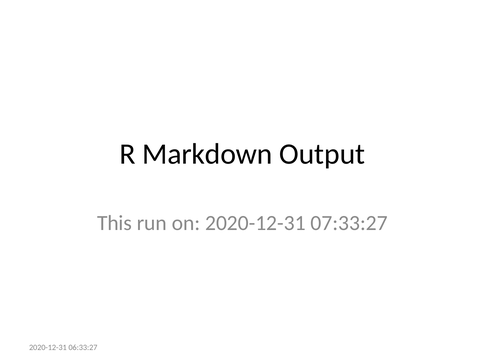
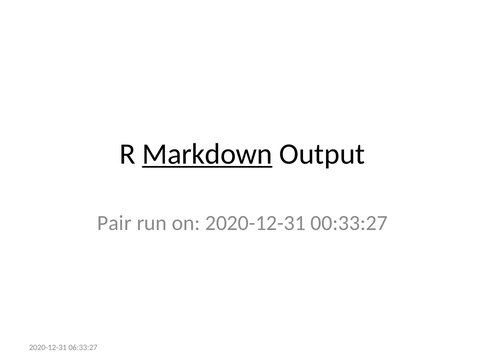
Markdown underline: none -> present
This: This -> Pair
07:33:27: 07:33:27 -> 00:33:27
